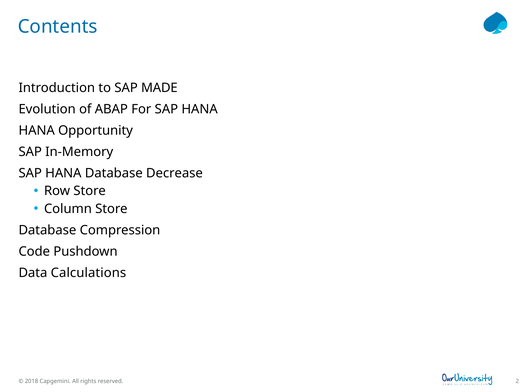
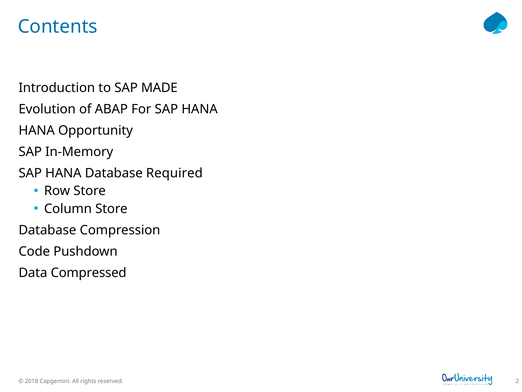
Decrease: Decrease -> Required
Calculations: Calculations -> Compressed
